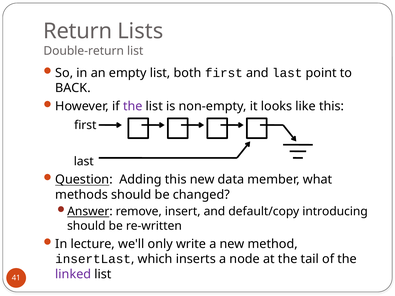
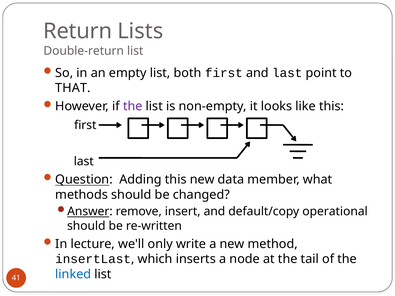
BACK: BACK -> THAT
introducing: introducing -> operational
linked colour: purple -> blue
